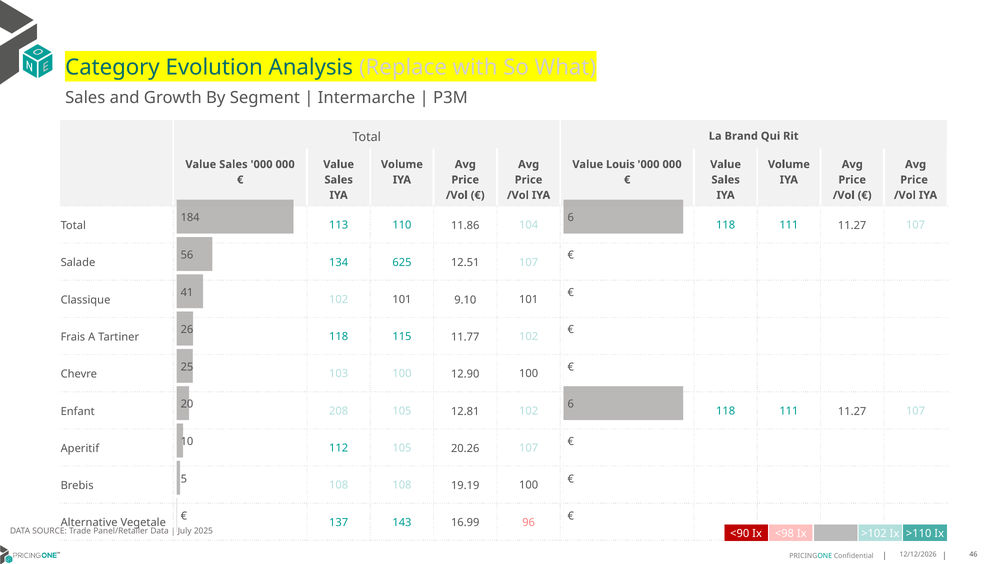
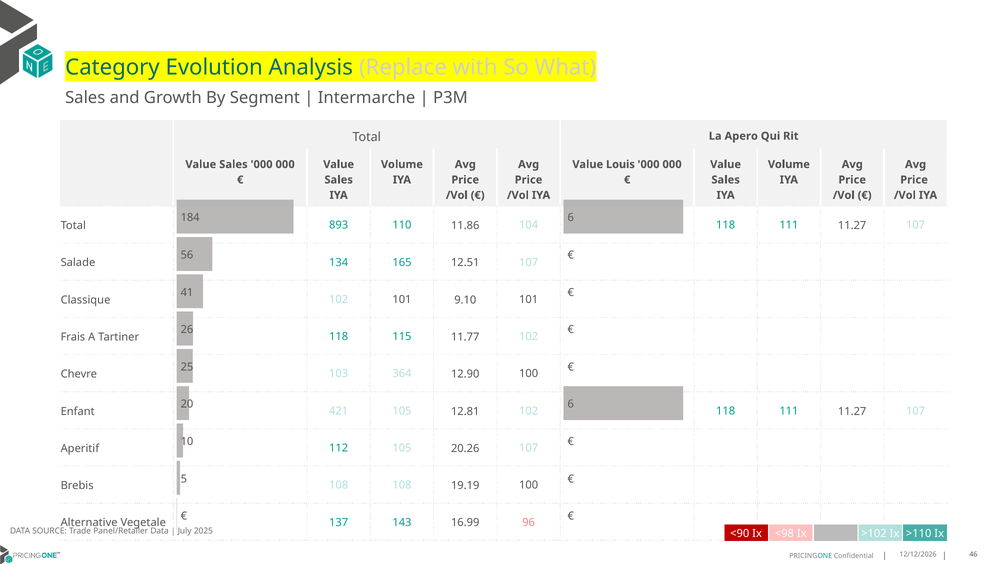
Brand: Brand -> Apero
113: 113 -> 893
625: 625 -> 165
103 100: 100 -> 364
208: 208 -> 421
